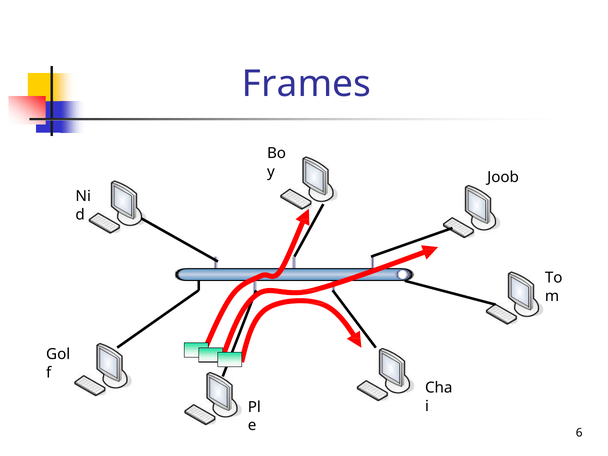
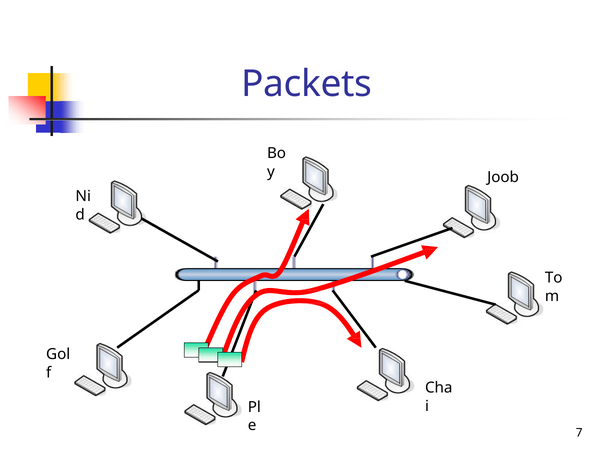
Frames: Frames -> Packets
6: 6 -> 7
